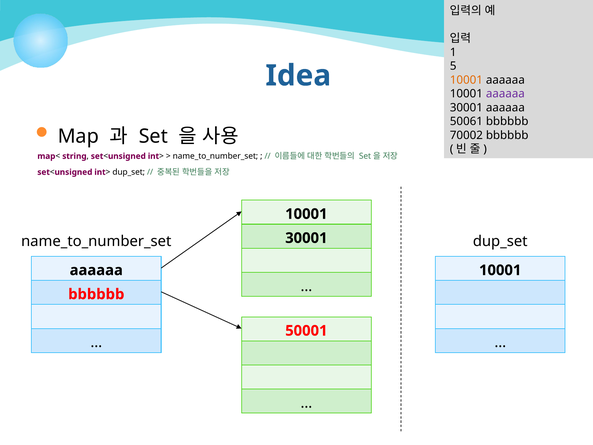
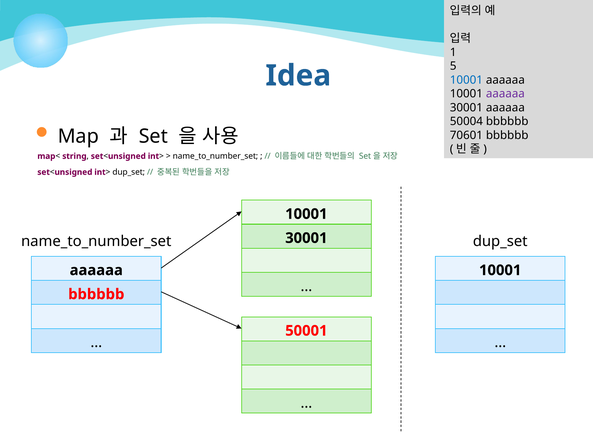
10001 at (466, 80) colour: orange -> blue
50061: 50061 -> 50004
70002: 70002 -> 70601
